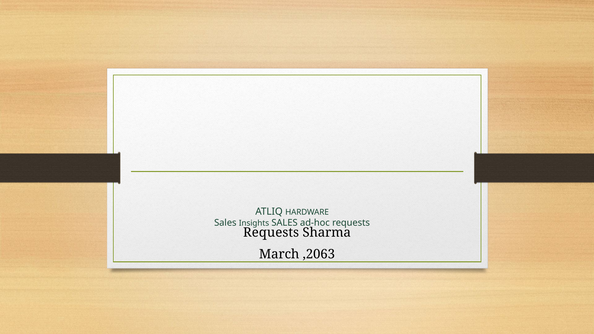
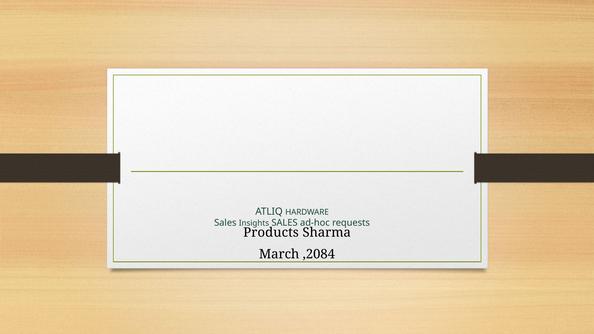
Requests at (271, 233): Requests -> Products
,2063: ,2063 -> ,2084
